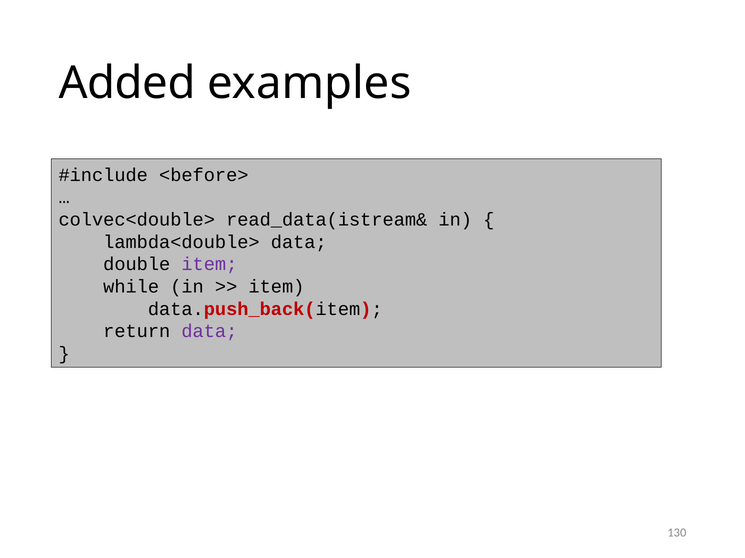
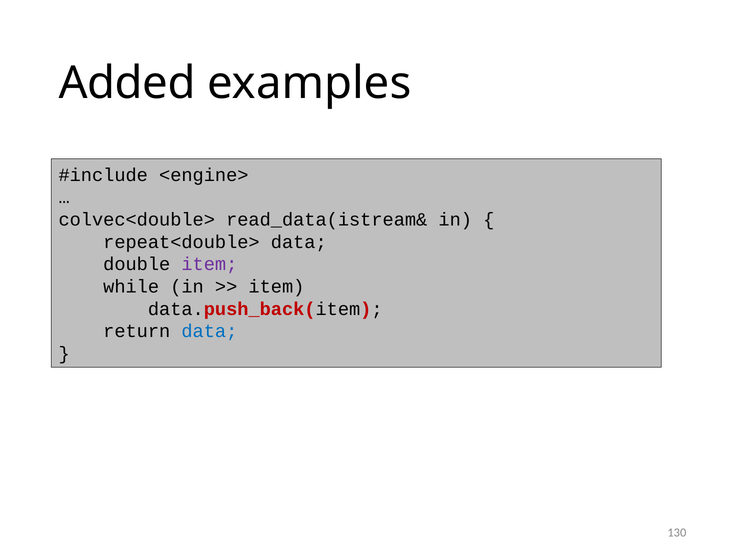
<before>: <before> -> <engine>
lambda<double>: lambda<double> -> repeat<double>
data at (209, 332) colour: purple -> blue
